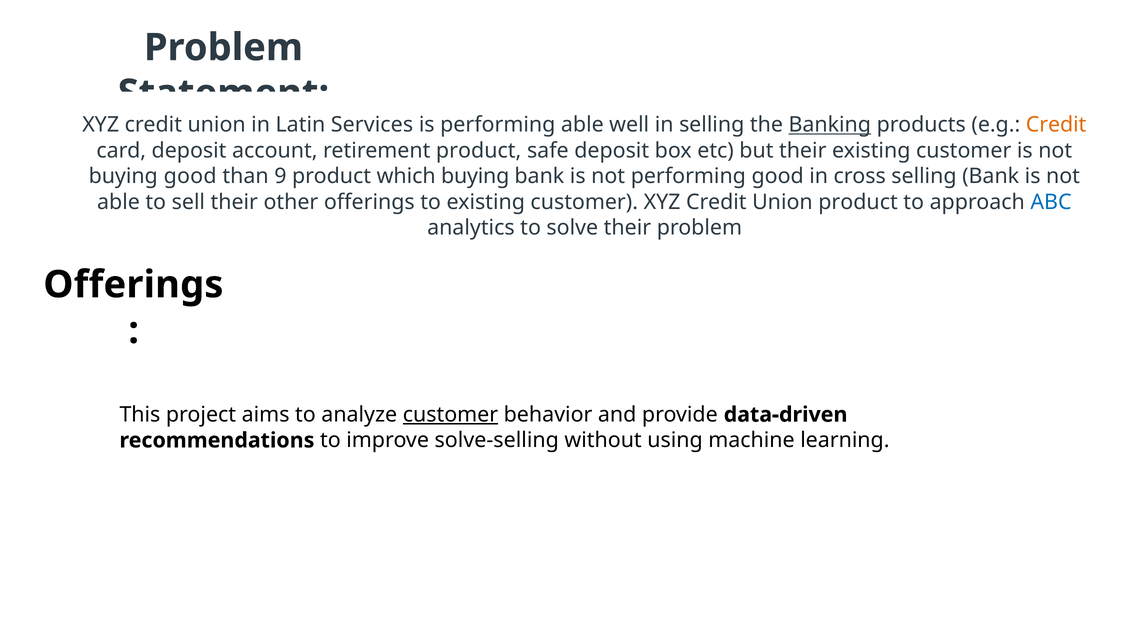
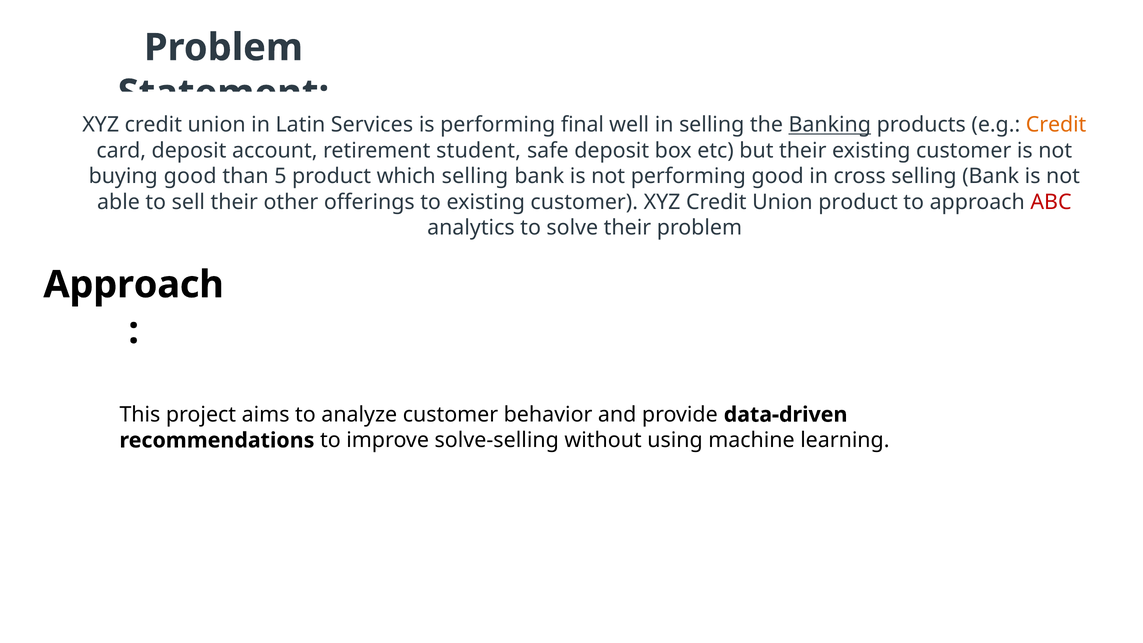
performing able: able -> final
retirement product: product -> student
9: 9 -> 5
which buying: buying -> selling
ABC colour: blue -> red
Offerings at (133, 285): Offerings -> Approach
customer at (450, 415) underline: present -> none
